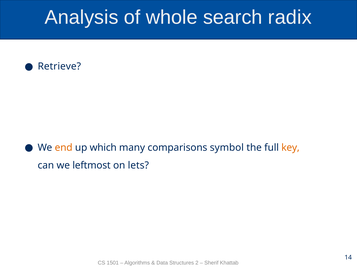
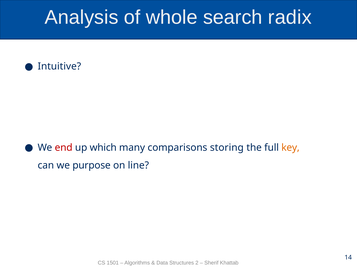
Retrieve: Retrieve -> Intuitive
end colour: orange -> red
symbol: symbol -> storing
leftmost: leftmost -> purpose
lets: lets -> line
